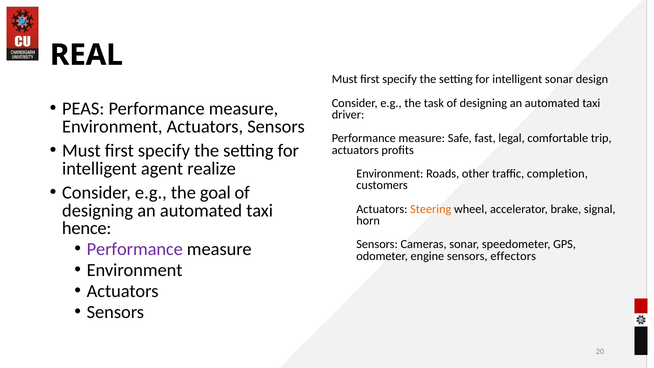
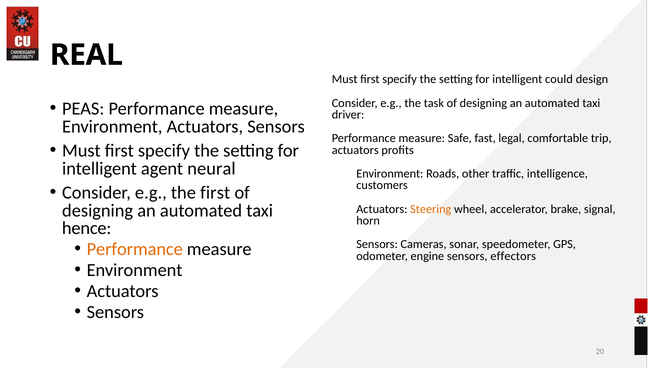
intelligent sonar: sonar -> could
realize: realize -> neural
completion: completion -> intelligence
the goal: goal -> first
Performance at (135, 249) colour: purple -> orange
